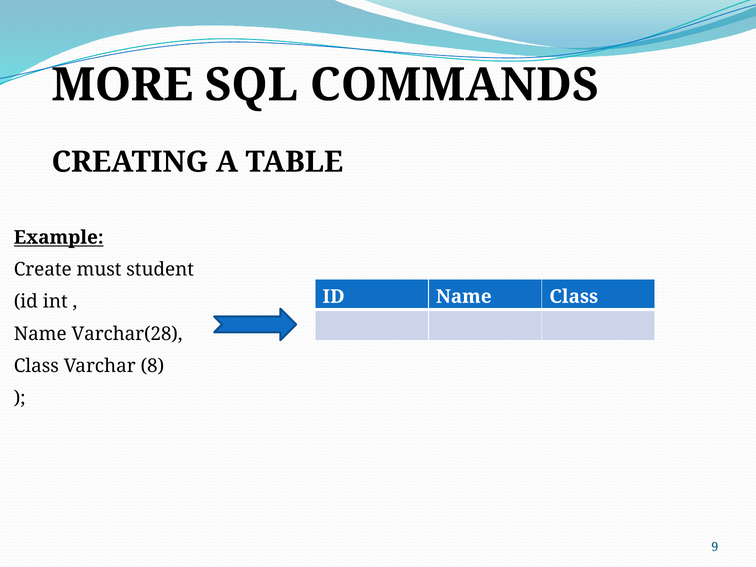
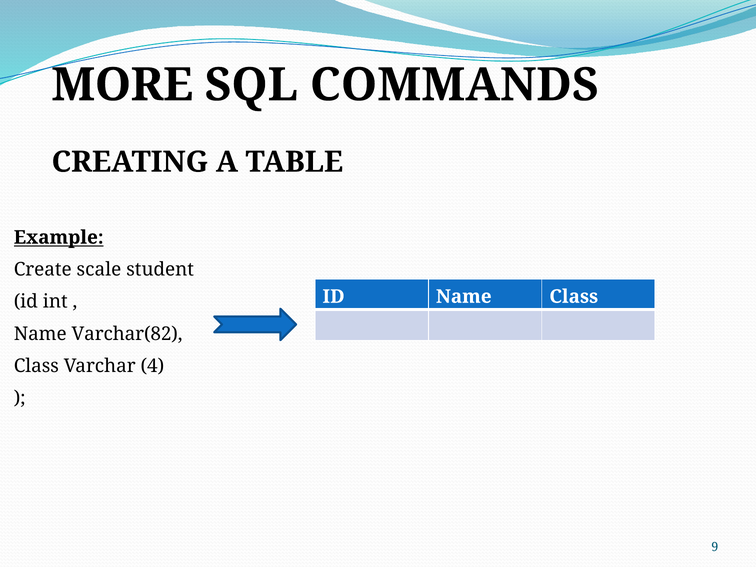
must: must -> scale
Varchar(28: Varchar(28 -> Varchar(82
8: 8 -> 4
